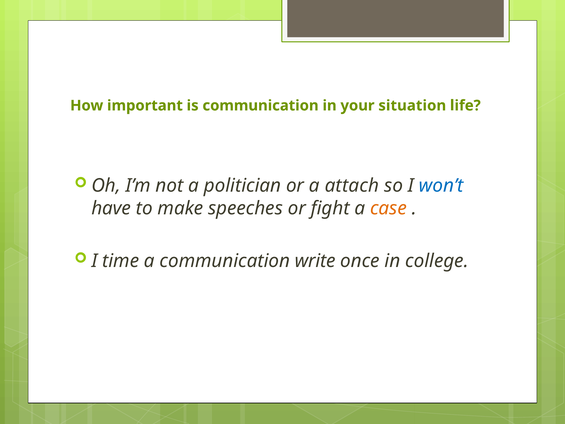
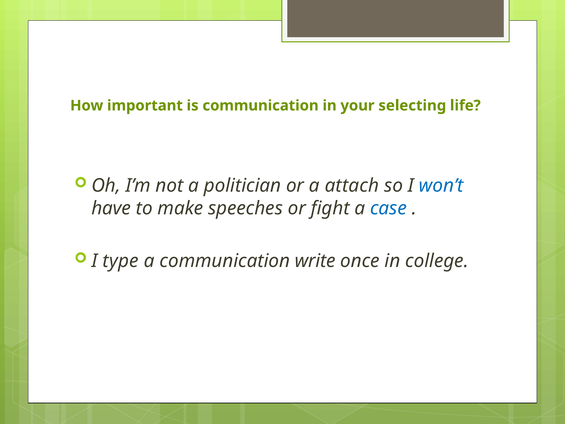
situation: situation -> selecting
case colour: orange -> blue
time: time -> type
